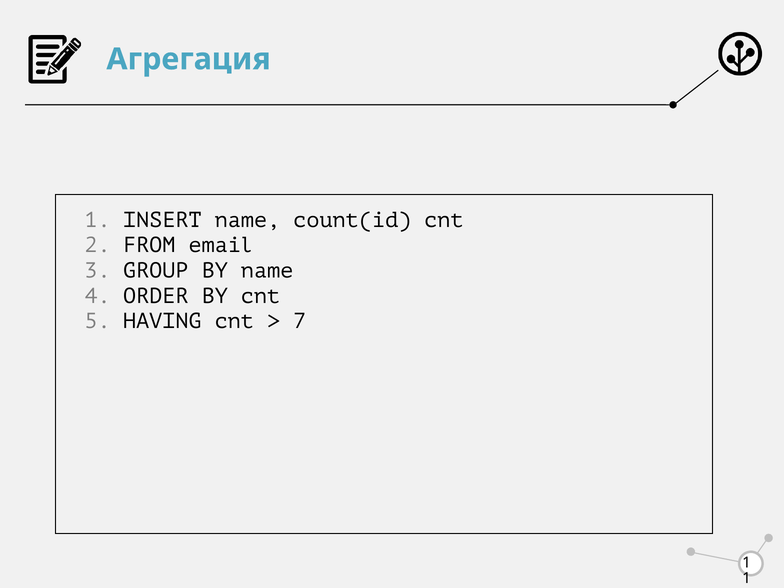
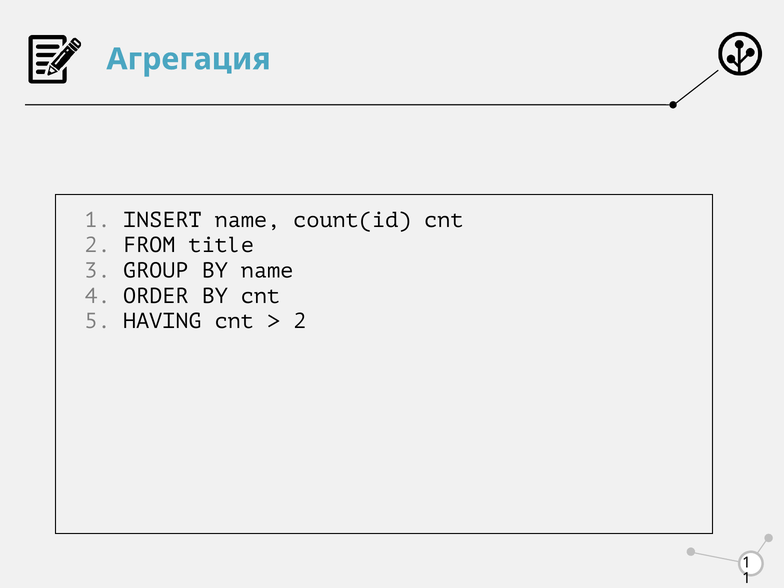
email: email -> title
7 at (300, 321): 7 -> 2
